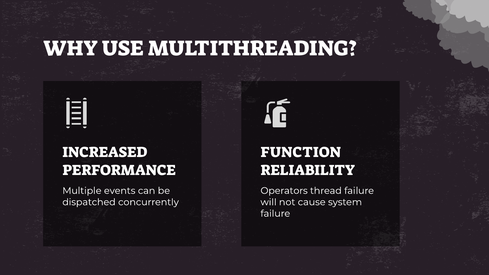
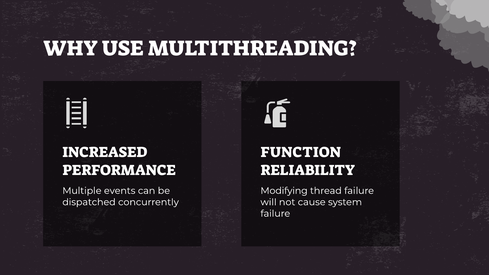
Operators: Operators -> Modifying
